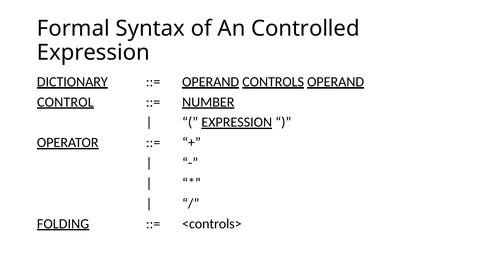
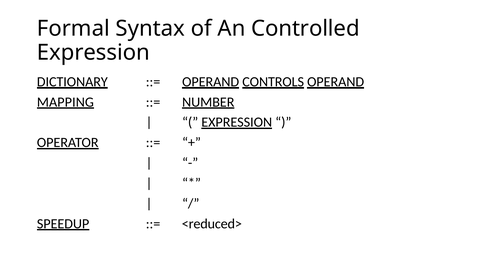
CONTROL: CONTROL -> MAPPING
FOLDING: FOLDING -> SPEEDUP
<controls>: <controls> -> <reduced>
